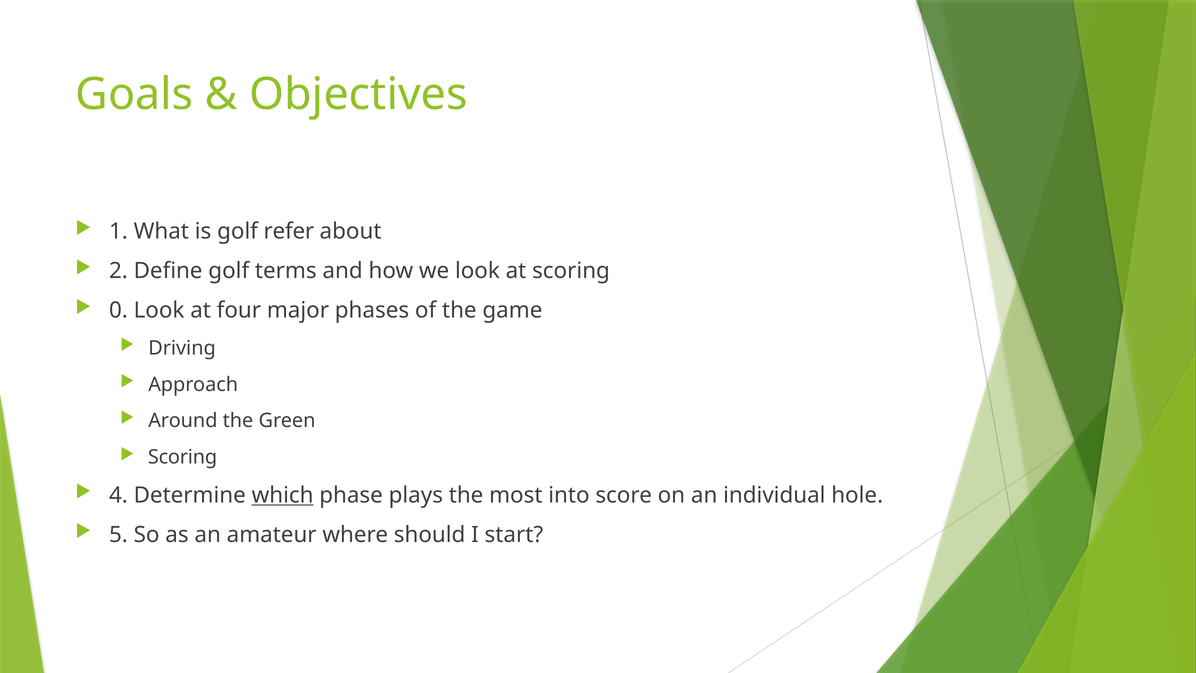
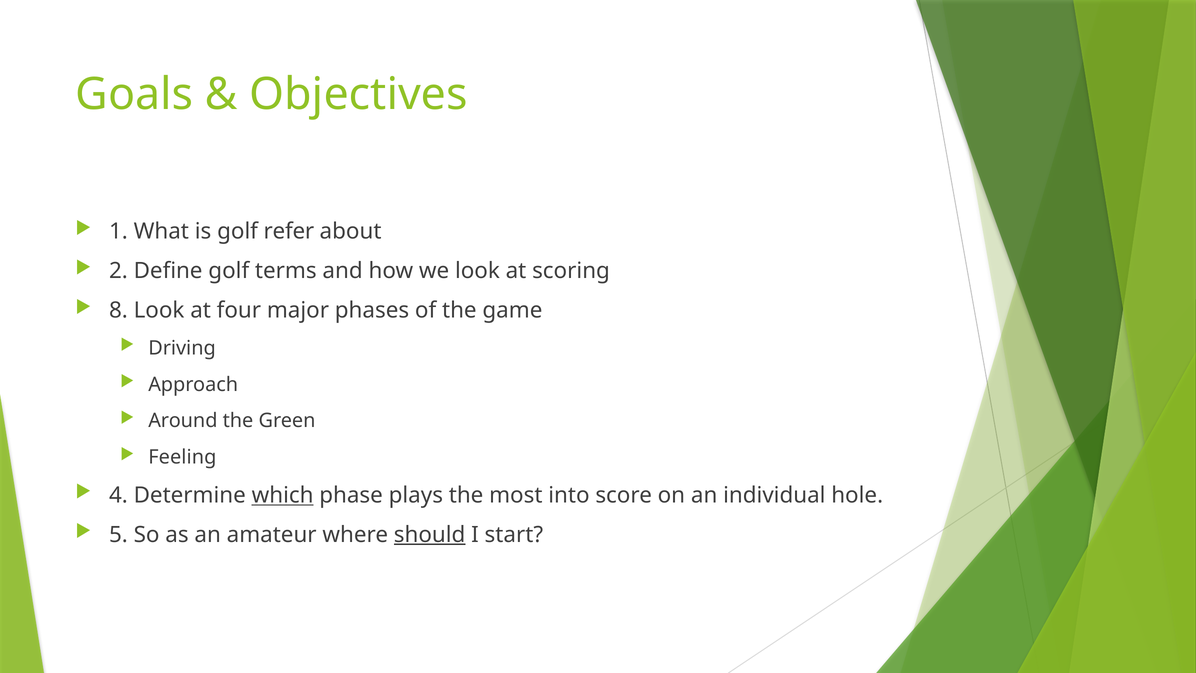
0: 0 -> 8
Scoring at (183, 457): Scoring -> Feeling
should underline: none -> present
